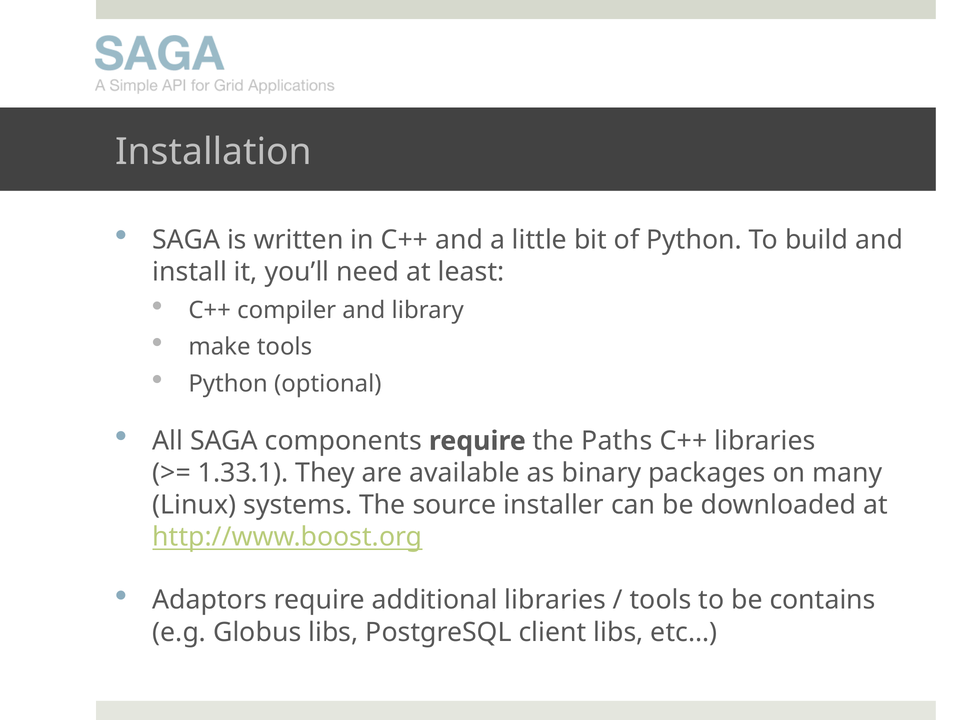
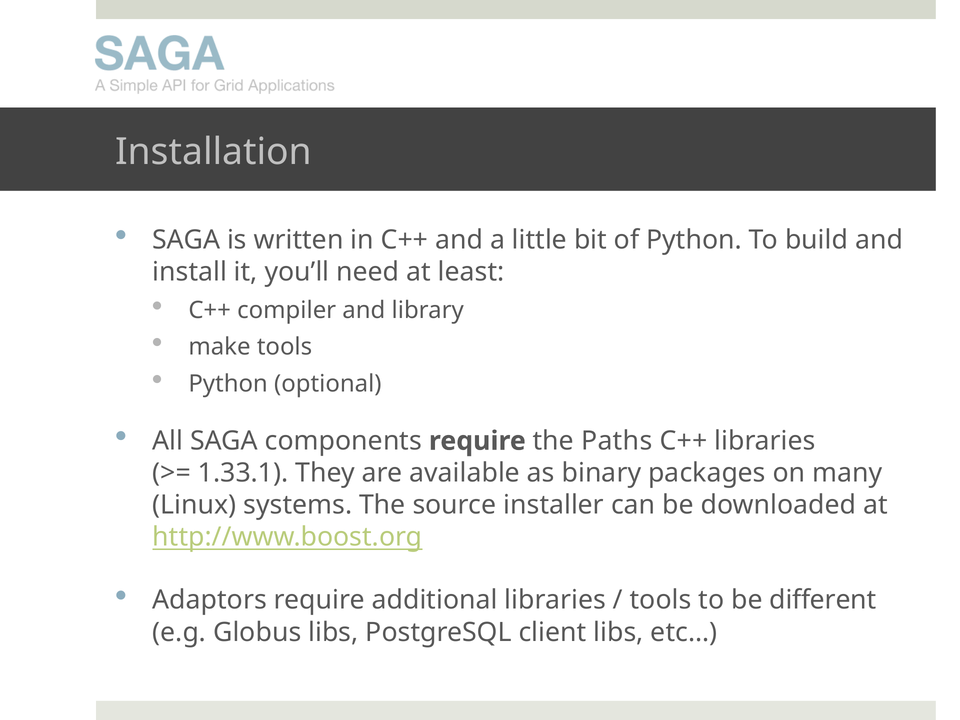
contains: contains -> different
